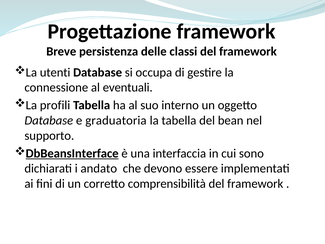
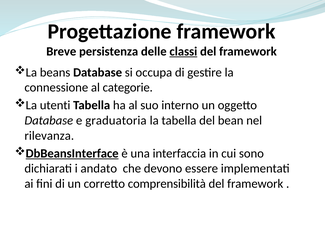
classi underline: none -> present
utenti: utenti -> beans
eventuali: eventuali -> categorie
profili: profili -> utenti
supporto: supporto -> rilevanza
